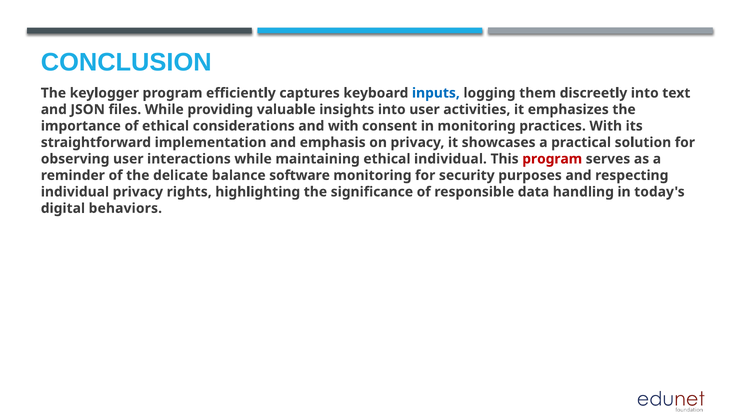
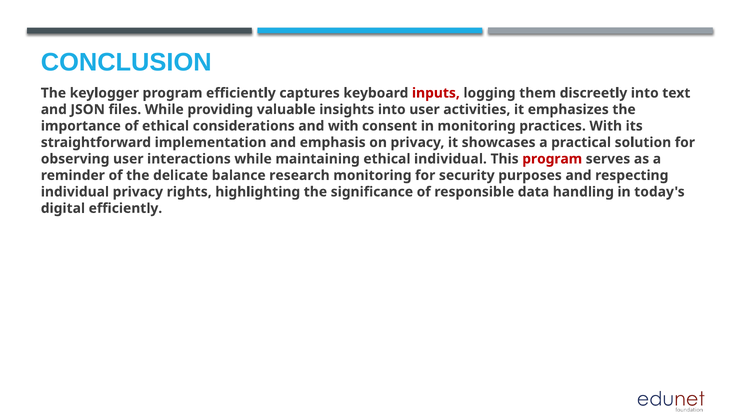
inputs colour: blue -> red
software: software -> research
digital behaviors: behaviors -> efficiently
